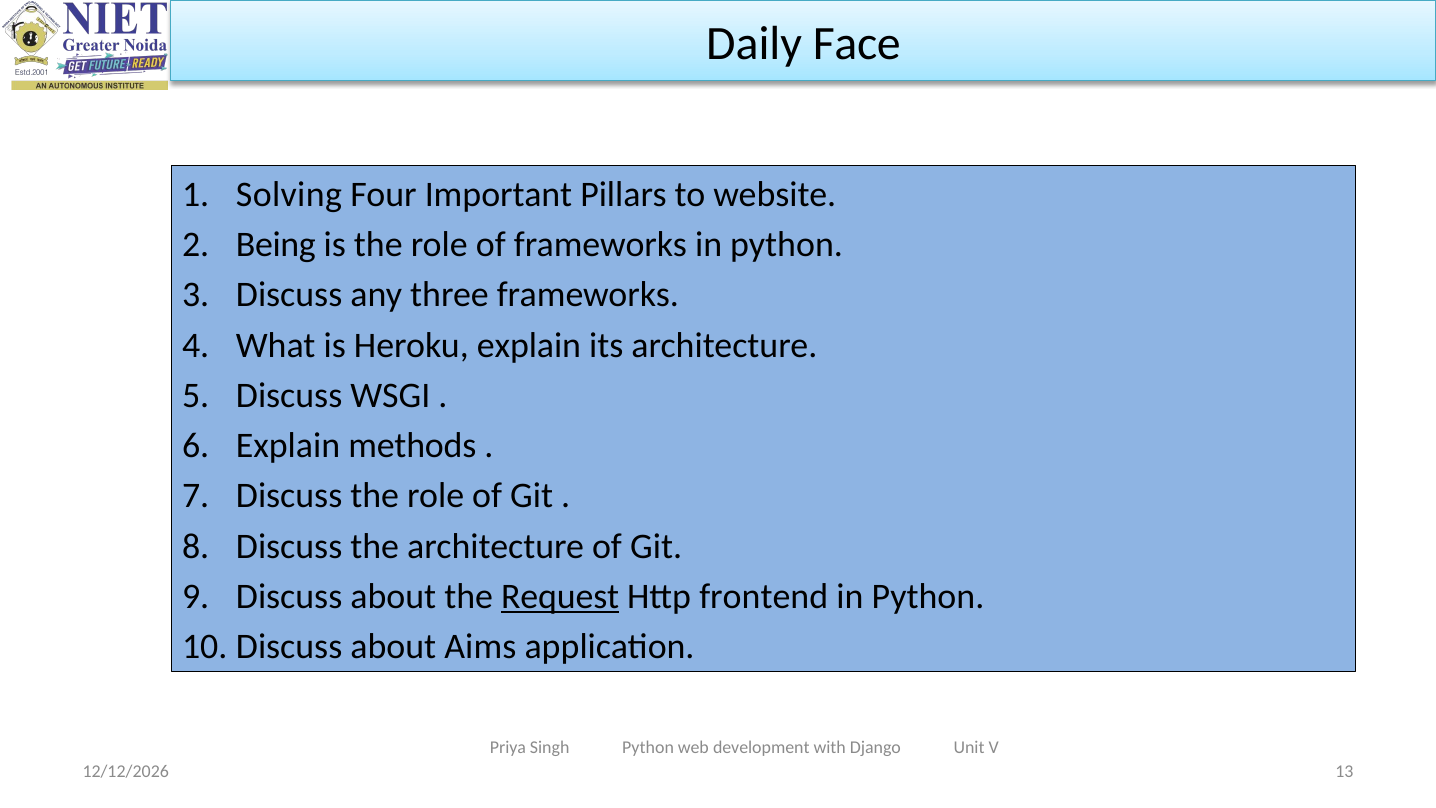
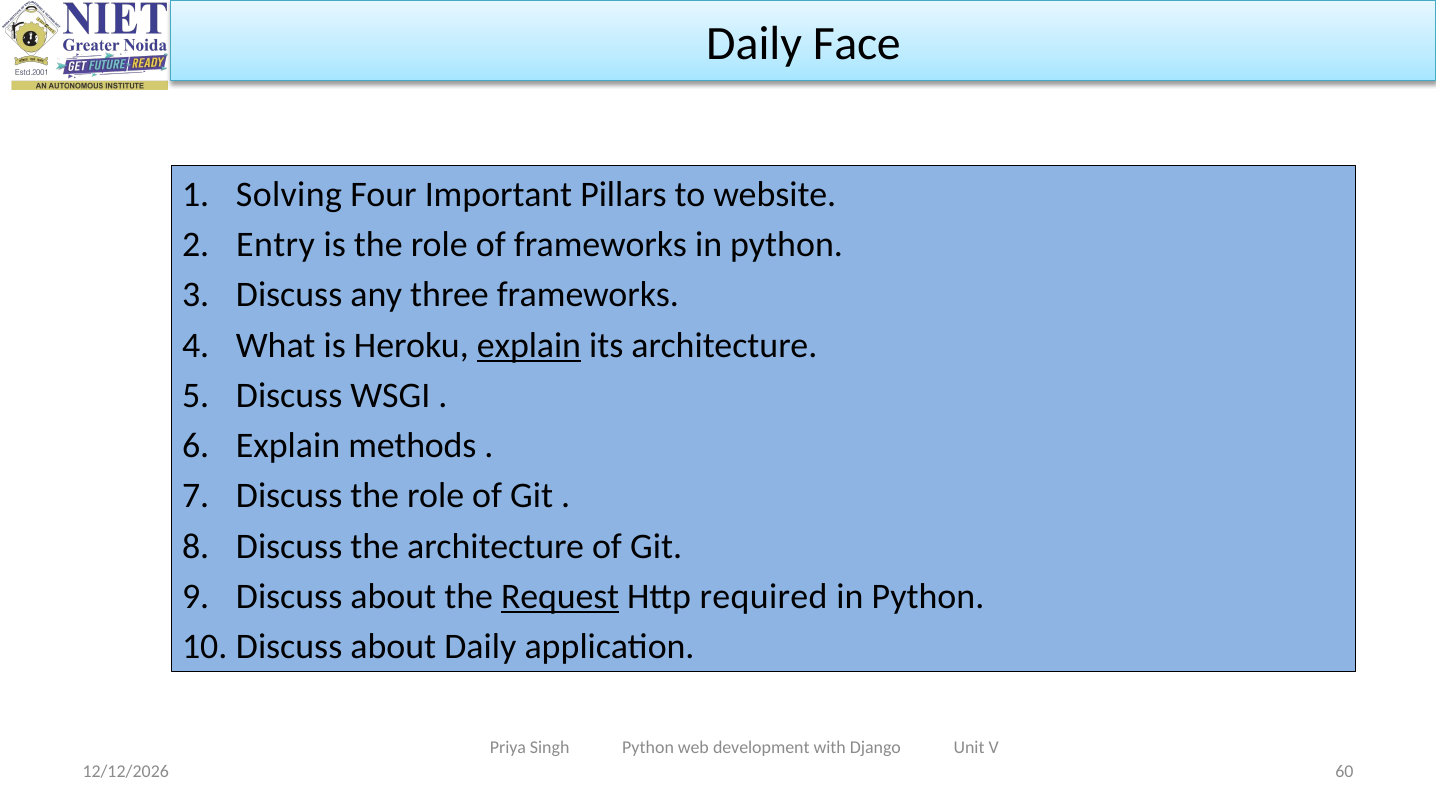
Being: Being -> Entry
explain at (529, 345) underline: none -> present
frontend: frontend -> required
about Aims: Aims -> Daily
13: 13 -> 60
